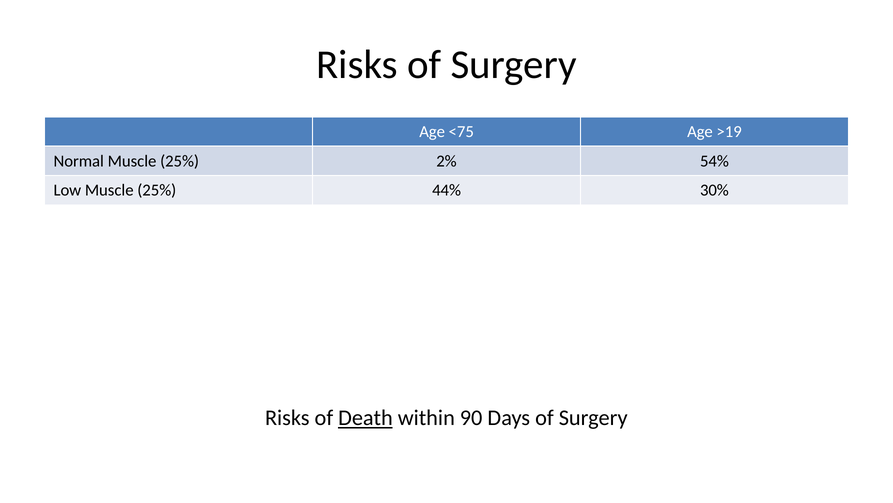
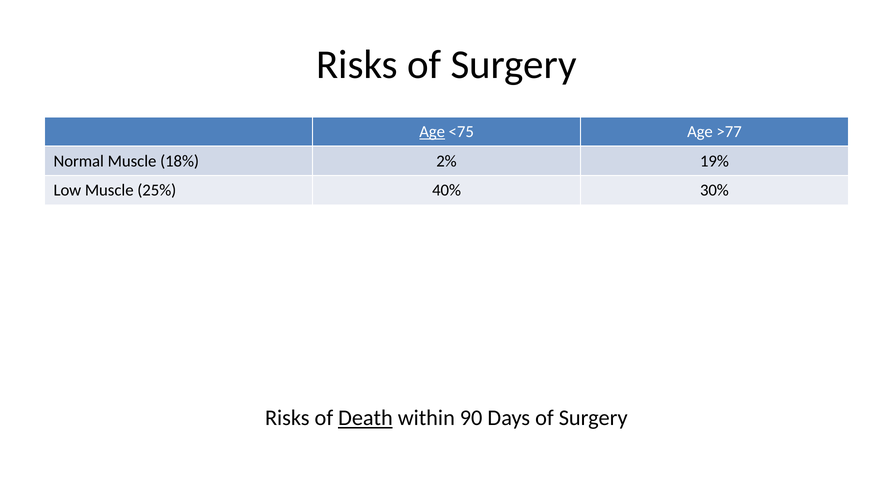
Age at (432, 131) underline: none -> present
>19: >19 -> >77
Normal Muscle 25%: 25% -> 18%
54%: 54% -> 19%
44%: 44% -> 40%
